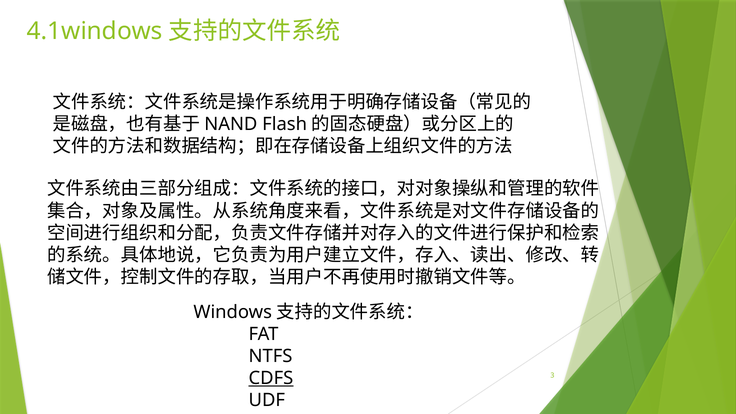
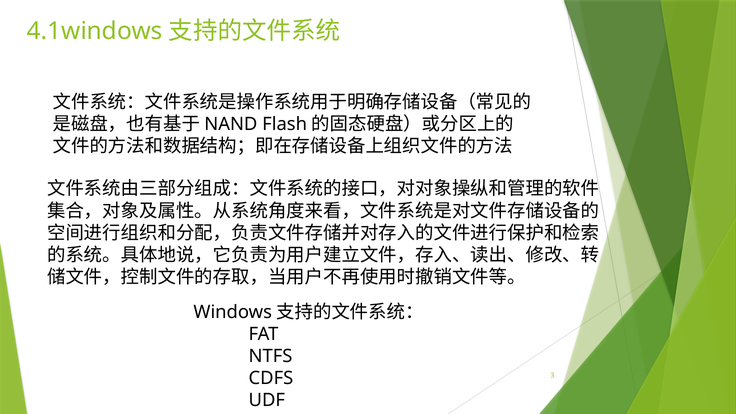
CDFS underline: present -> none
